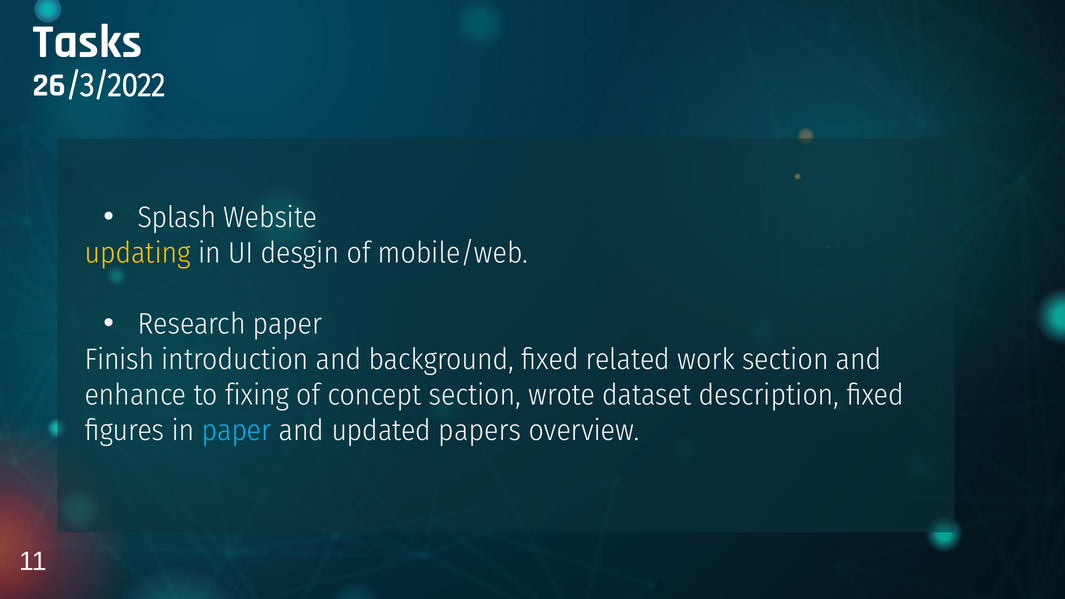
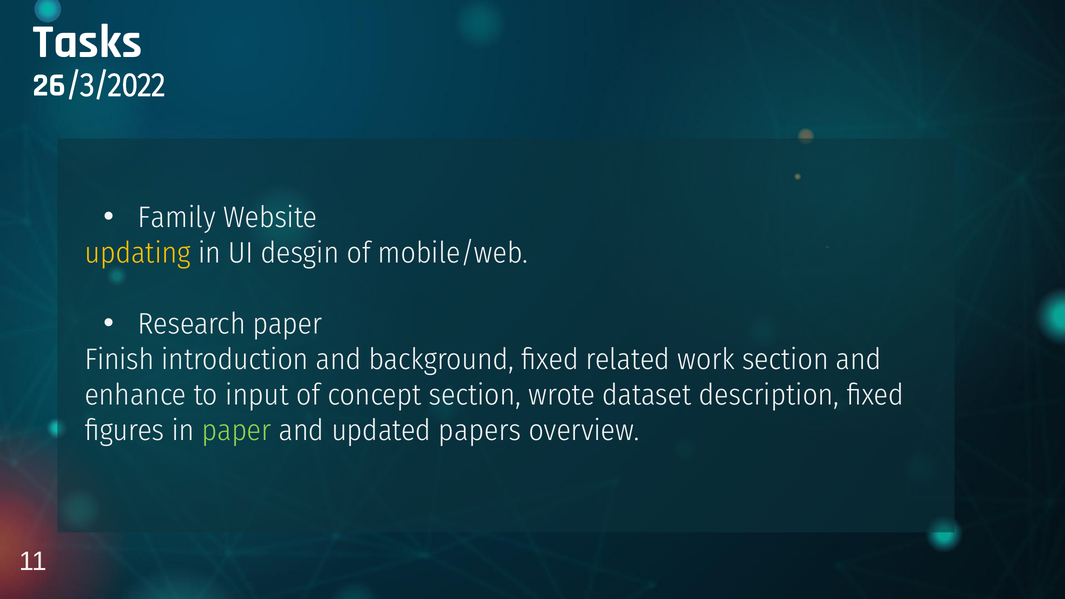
Splash: Splash -> Family
fixing: fixing -> input
paper at (237, 431) colour: light blue -> light green
